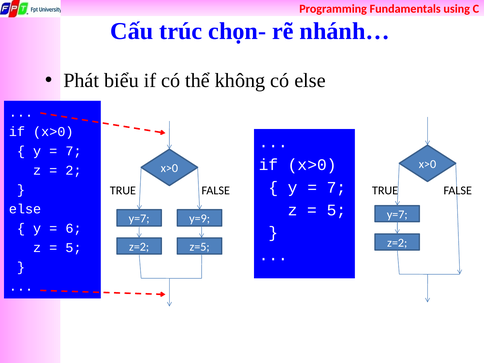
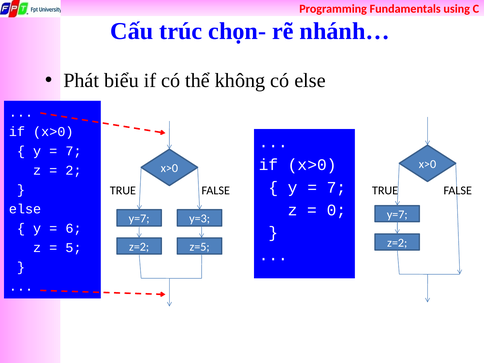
5 at (336, 210): 5 -> 0
y=9: y=9 -> y=3
